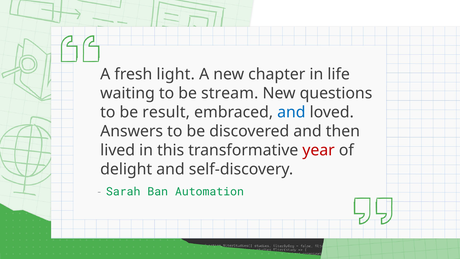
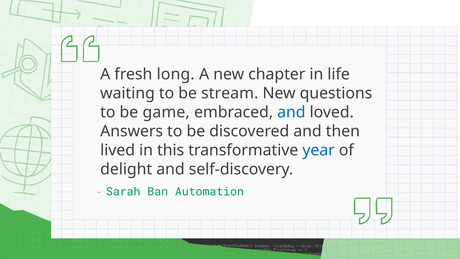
light: light -> long
result: result -> game
year colour: red -> blue
